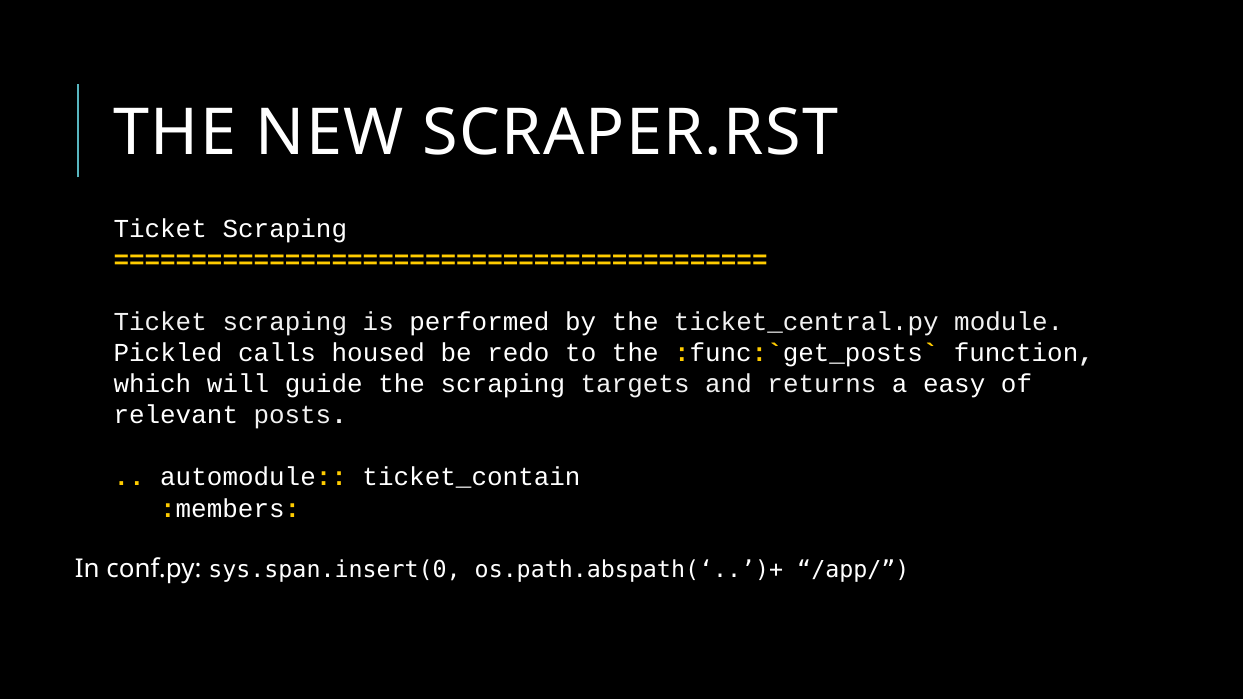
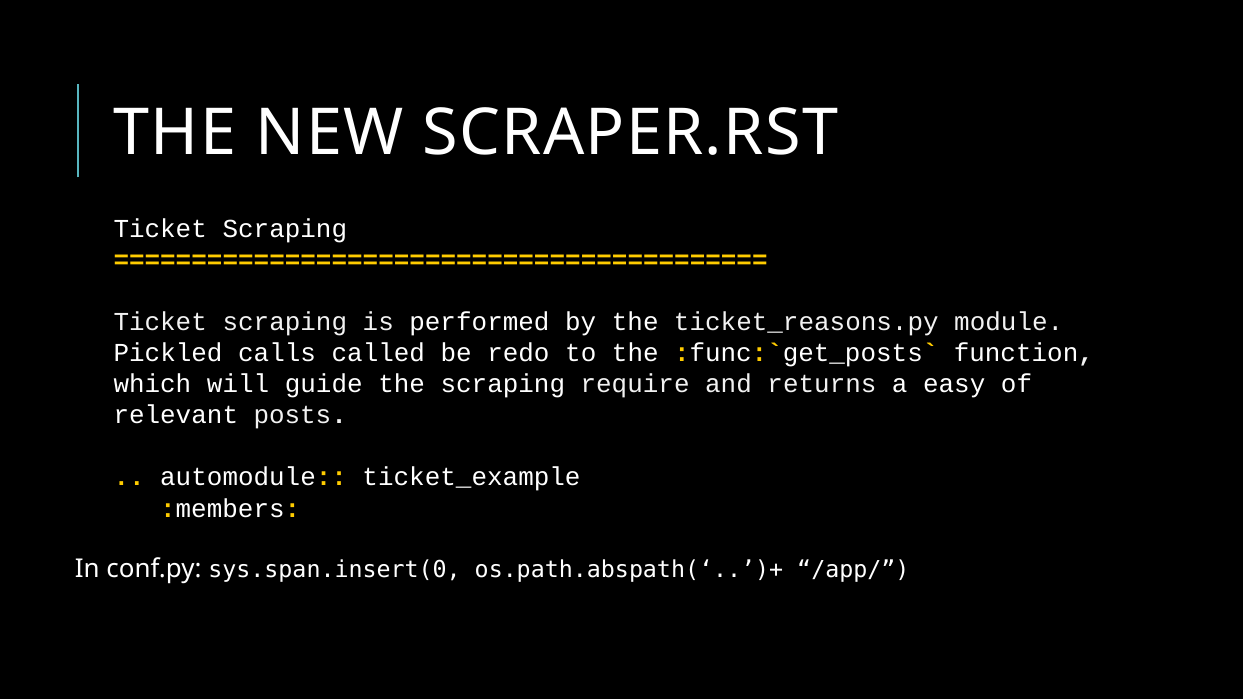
ticket_central.py: ticket_central.py -> ticket_reasons.py
housed: housed -> called
targets: targets -> require
ticket_contain: ticket_contain -> ticket_example
